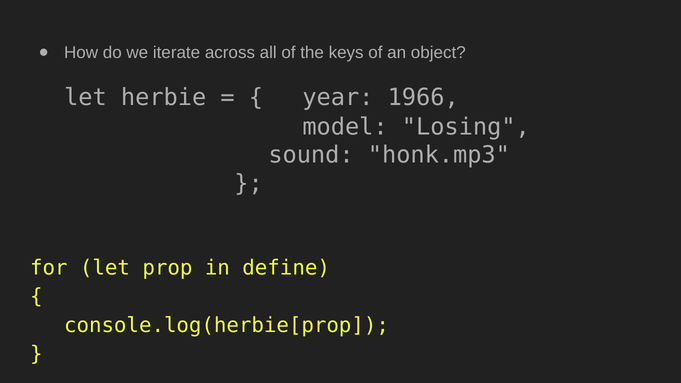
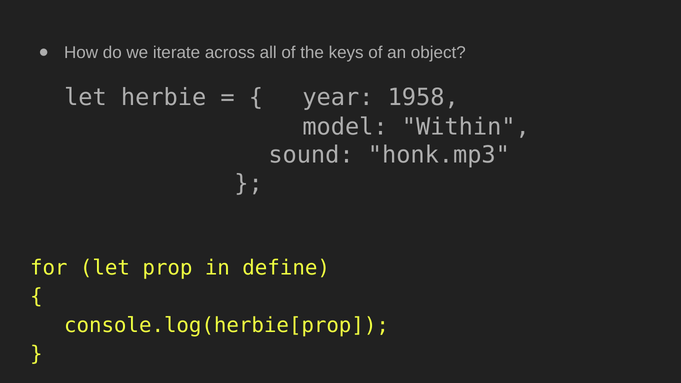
1966: 1966 -> 1958
Losing: Losing -> Within
